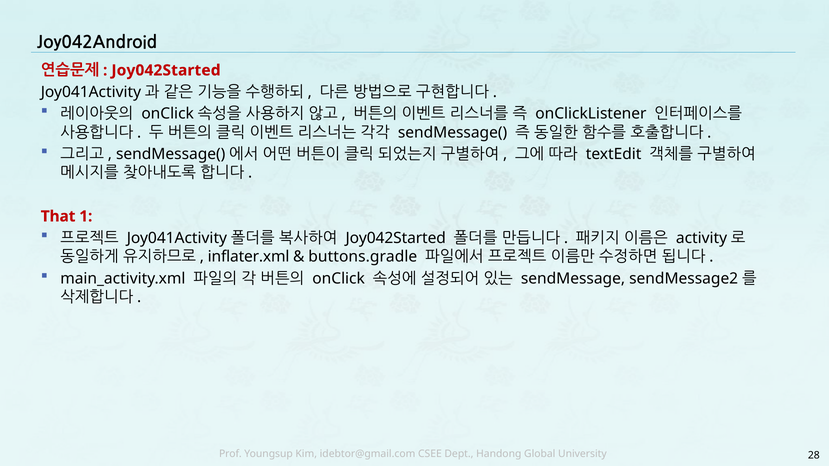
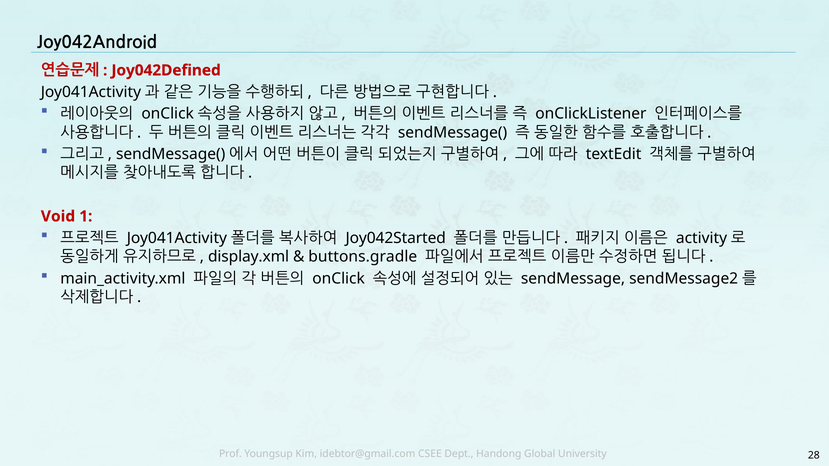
Joy042Started at (166, 70): Joy042Started -> Joy042Defined
That: That -> Void
inflater.xml: inflater.xml -> display.xml
